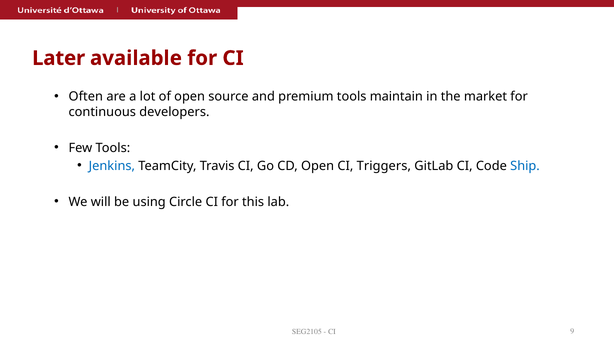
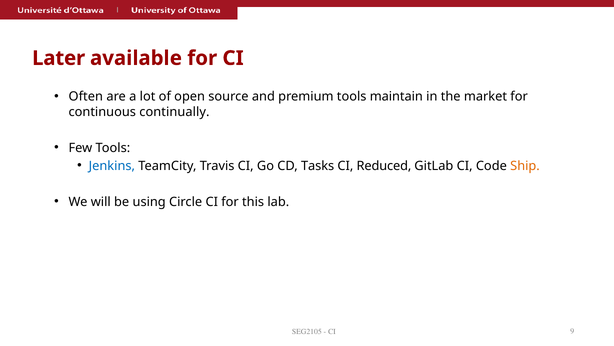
developers: developers -> continually
CD Open: Open -> Tasks
Triggers: Triggers -> Reduced
Ship colour: blue -> orange
